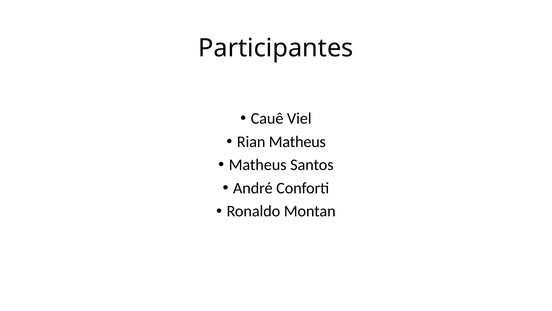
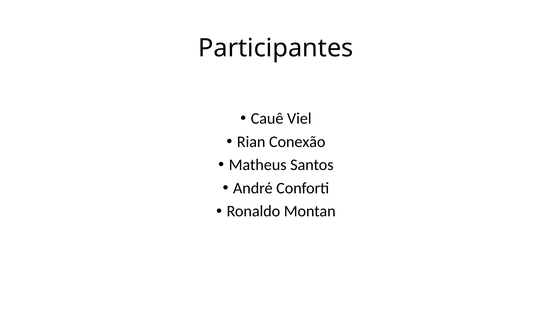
Rian Matheus: Matheus -> Conexão
